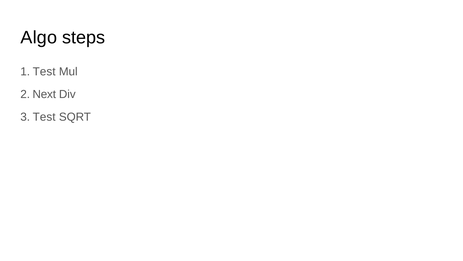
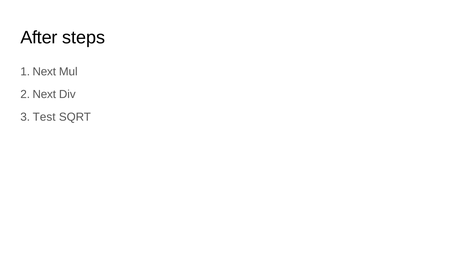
Algo: Algo -> After
1 Test: Test -> Next
